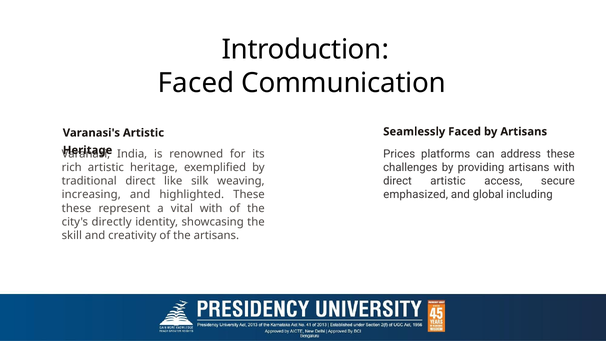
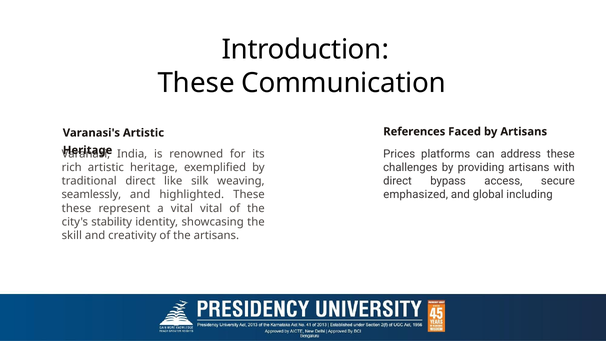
Faced at (196, 83): Faced -> These
Seamlessly: Seamlessly -> References
direct artistic: artistic -> bypass
increasing: increasing -> seamlessly
vital with: with -> vital
directly: directly -> stability
